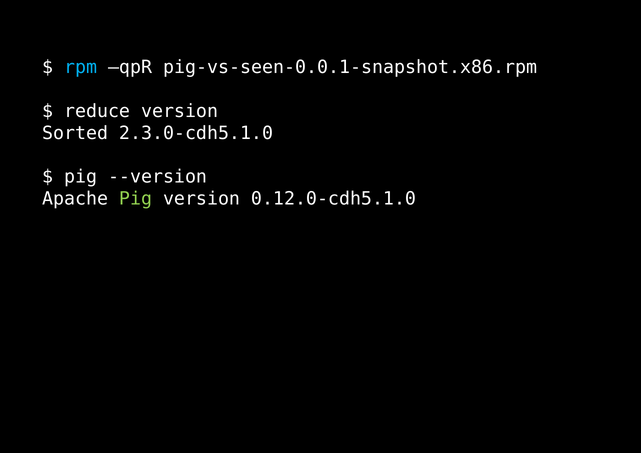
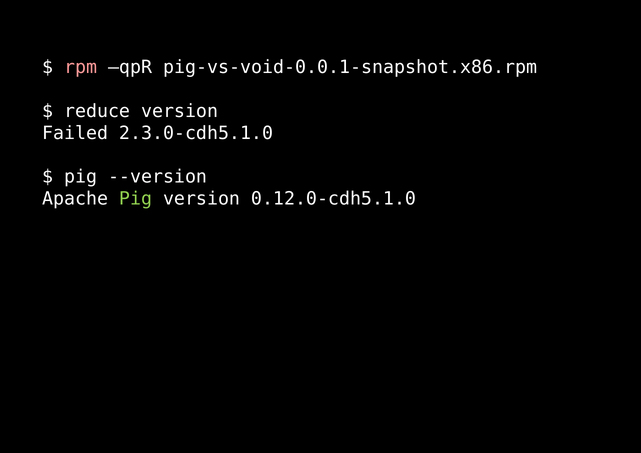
rpm colour: light blue -> pink
pig-vs-seen-0.0.1-snapshot.x86.rpm: pig-vs-seen-0.0.1-snapshot.x86.rpm -> pig-vs-void-0.0.1-snapshot.x86.rpm
Sorted: Sorted -> Failed
